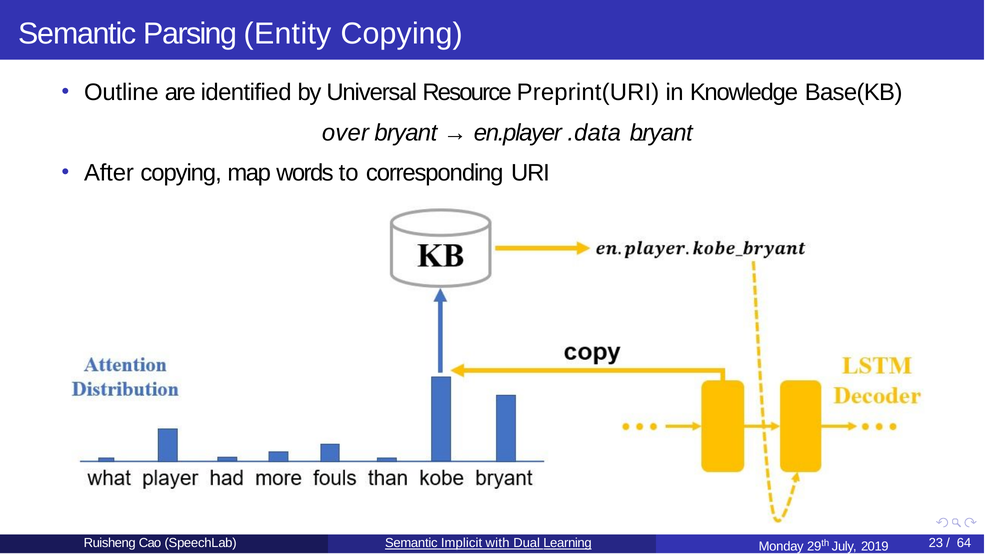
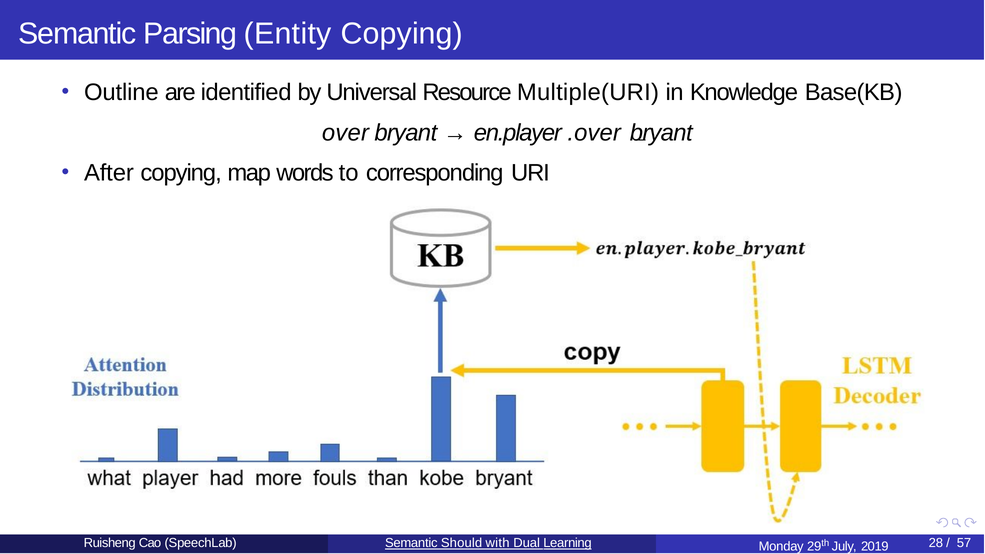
Preprint(URI: Preprint(URI -> Multiple(URI
.data: .data -> .over
Implicit: Implicit -> Should
23: 23 -> 28
64: 64 -> 57
